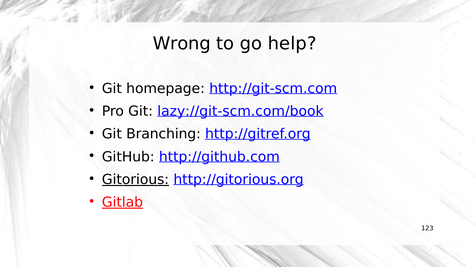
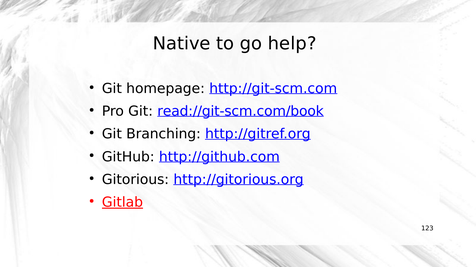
Wrong: Wrong -> Native
lazy://git-scm.com/book: lazy://git-scm.com/book -> read://git-scm.com/book
Gitorious underline: present -> none
